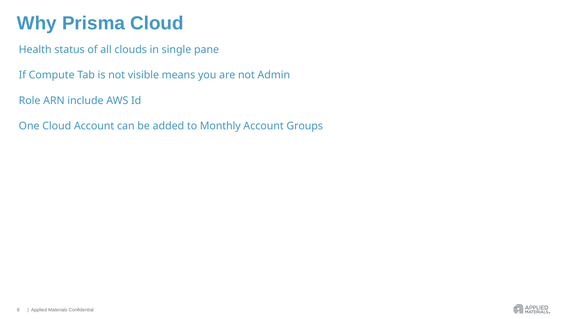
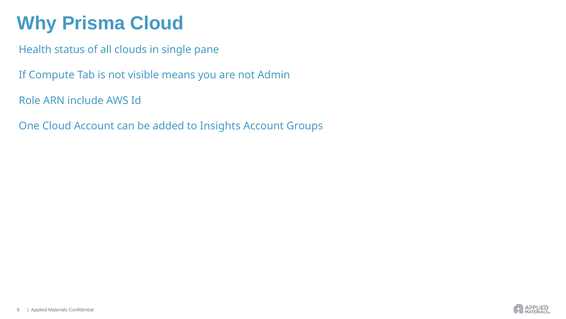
Monthly: Monthly -> Insights
